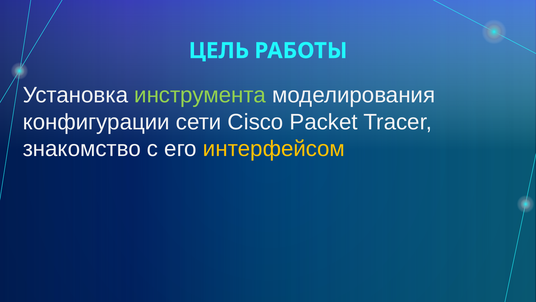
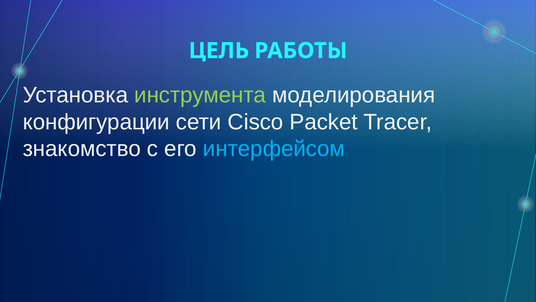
интерфейсом colour: yellow -> light blue
